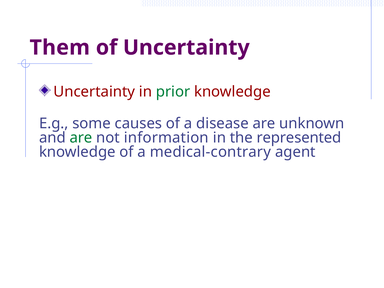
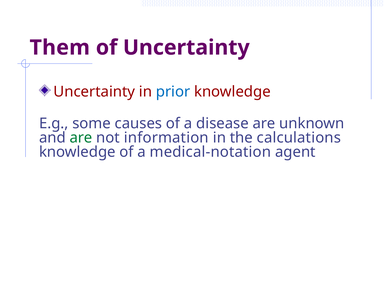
prior colour: green -> blue
represented: represented -> calculations
medical-contrary: medical-contrary -> medical-notation
